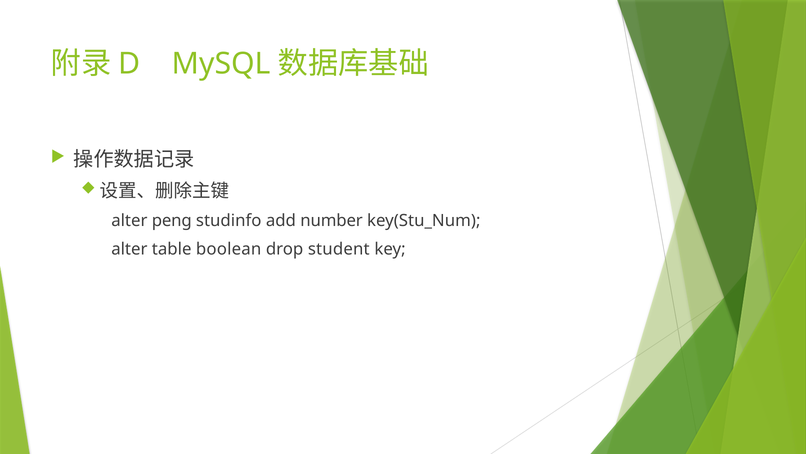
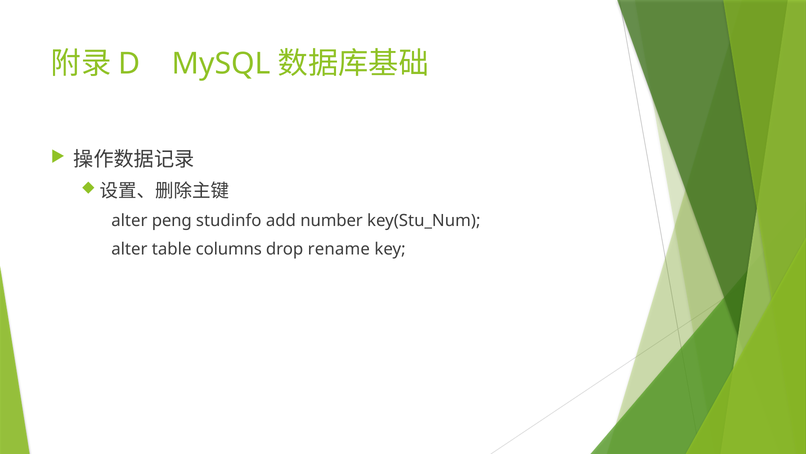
boolean: boolean -> columns
student: student -> rename
